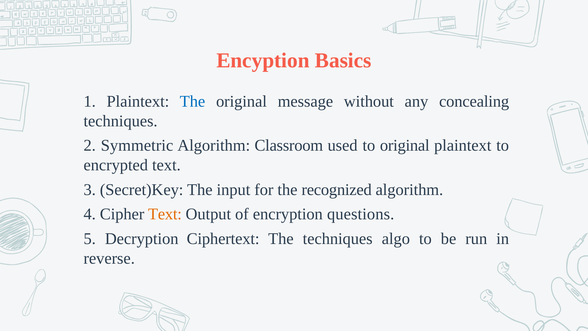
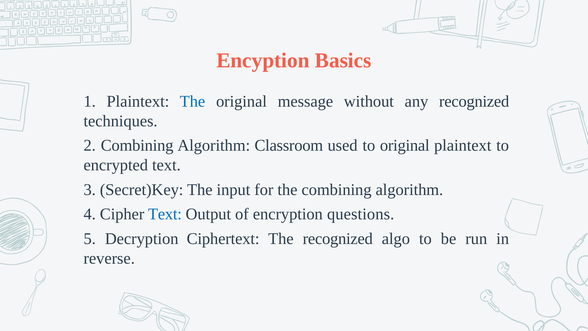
any concealing: concealing -> recognized
2 Symmetric: Symmetric -> Combining
the recognized: recognized -> combining
Text at (165, 214) colour: orange -> blue
The techniques: techniques -> recognized
